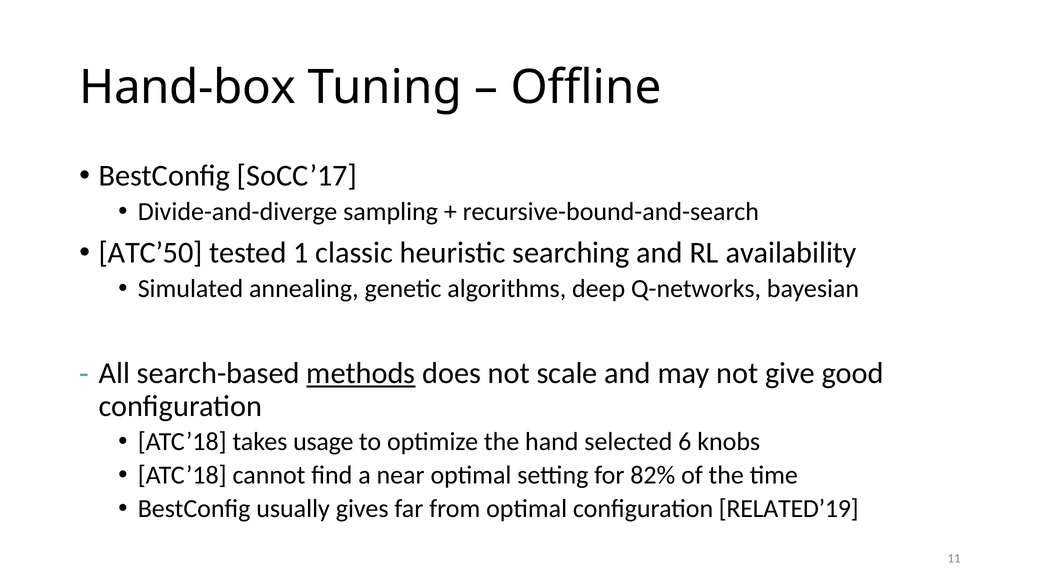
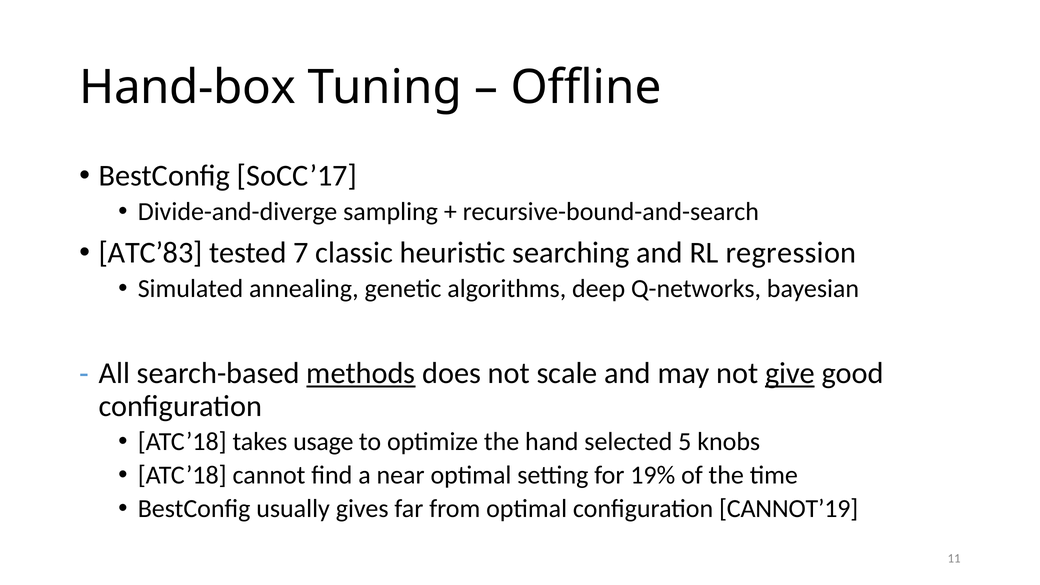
ATC’50: ATC’50 -> ATC’83
1: 1 -> 7
availability: availability -> regression
give underline: none -> present
6: 6 -> 5
82%: 82% -> 19%
RELATED’19: RELATED’19 -> CANNOT’19
